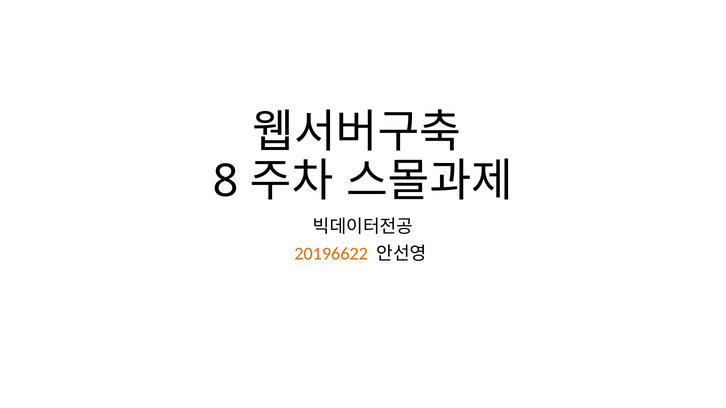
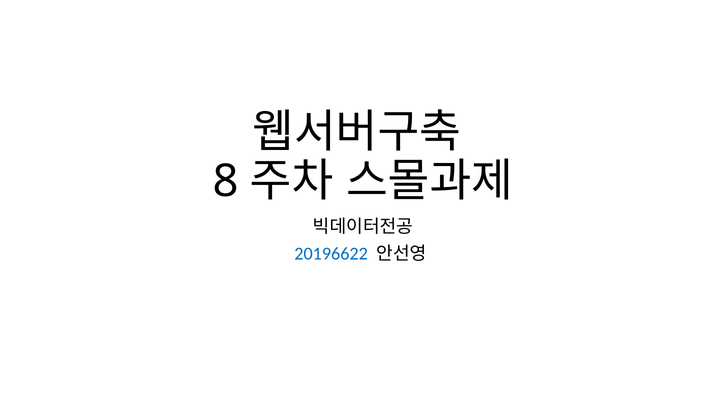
20196622 colour: orange -> blue
